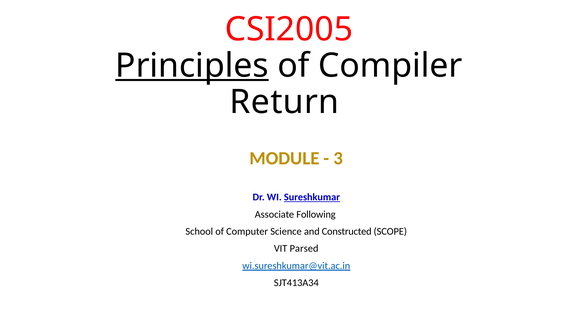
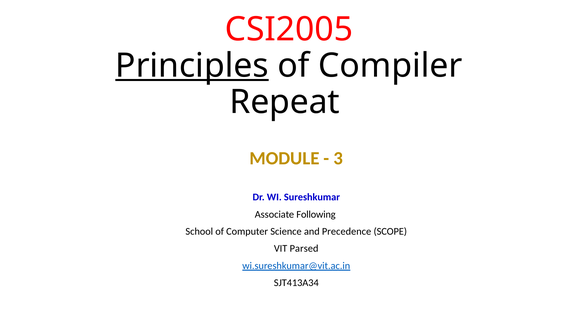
Return: Return -> Repeat
Sureshkumar underline: present -> none
Constructed: Constructed -> Precedence
